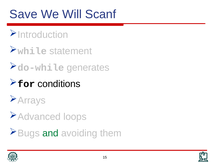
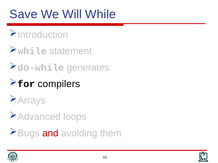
Will Scanf: Scanf -> While
conditions: conditions -> compilers
and colour: green -> red
